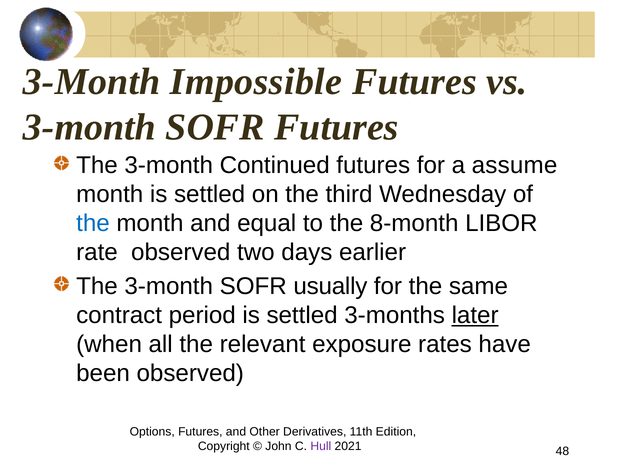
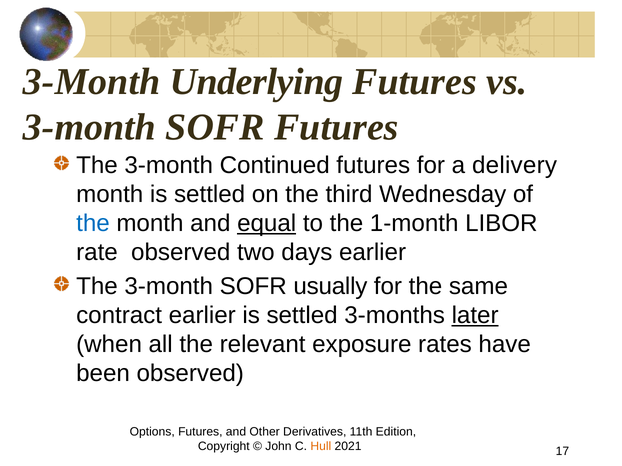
Impossible: Impossible -> Underlying
assume: assume -> delivery
equal underline: none -> present
8-month: 8-month -> 1-month
contract period: period -> earlier
Hull colour: purple -> orange
48: 48 -> 17
